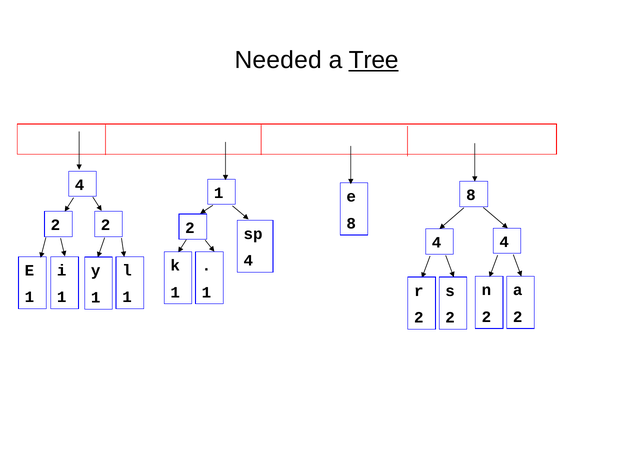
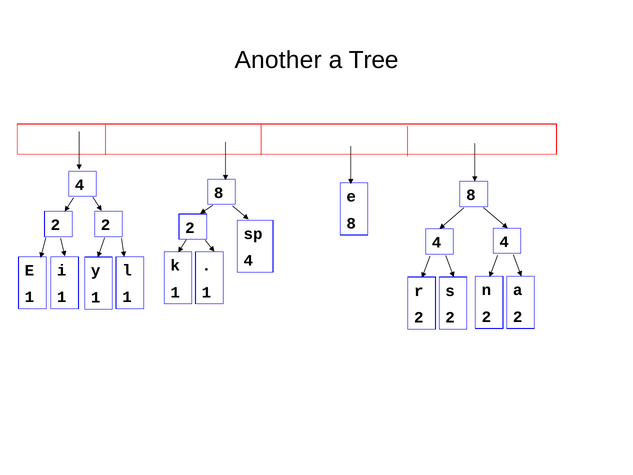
Needed: Needed -> Another
Tree underline: present -> none
4 1: 1 -> 8
